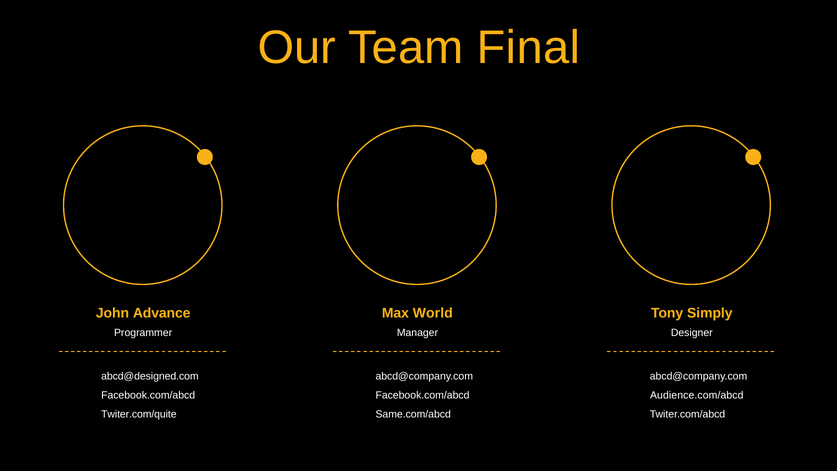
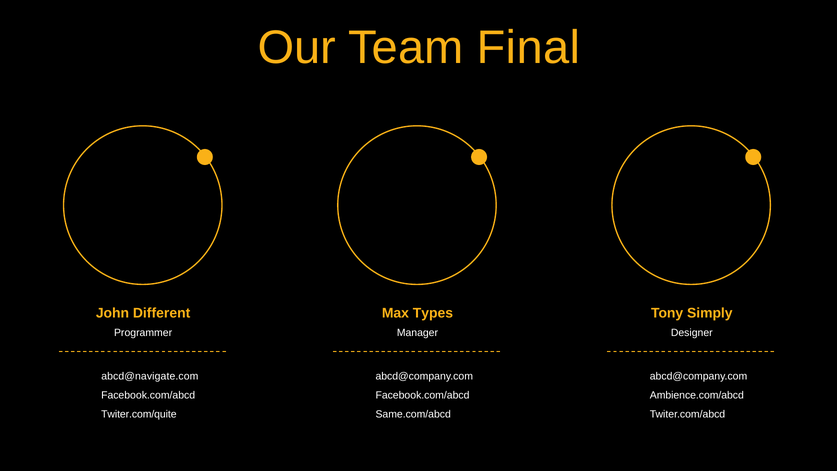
Advance: Advance -> Different
World: World -> Types
abcd@designed.com: abcd@designed.com -> abcd@navigate.com
Audience.com/abcd: Audience.com/abcd -> Ambience.com/abcd
